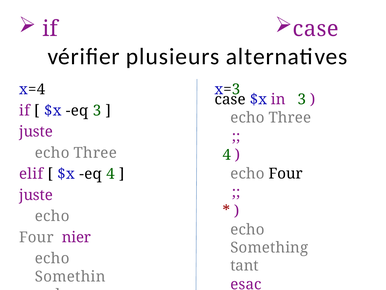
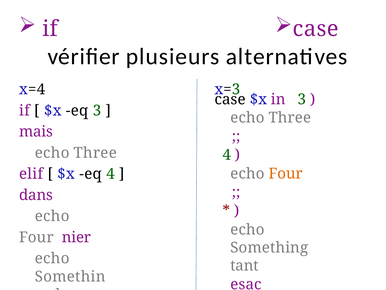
juste at (36, 131): juste -> mais
Four at (286, 173) colour: black -> orange
juste at (36, 195): juste -> dans
